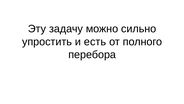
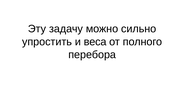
есть: есть -> веса
